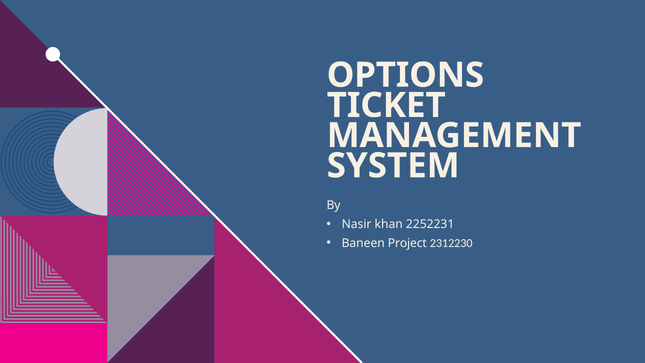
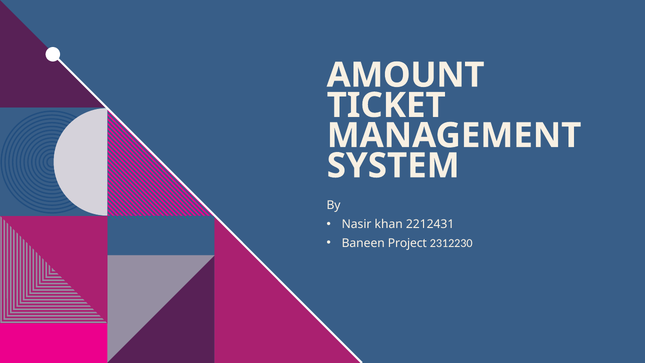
OPTIONS: OPTIONS -> AMOUNT
2252231: 2252231 -> 2212431
